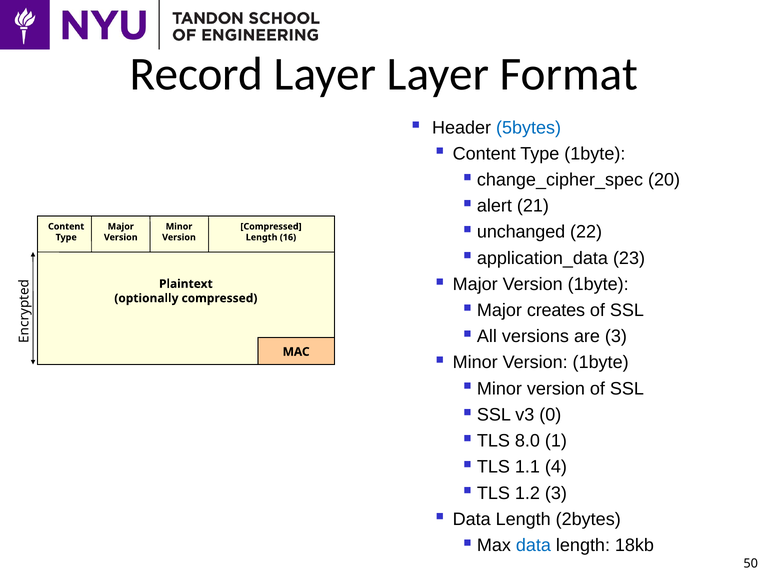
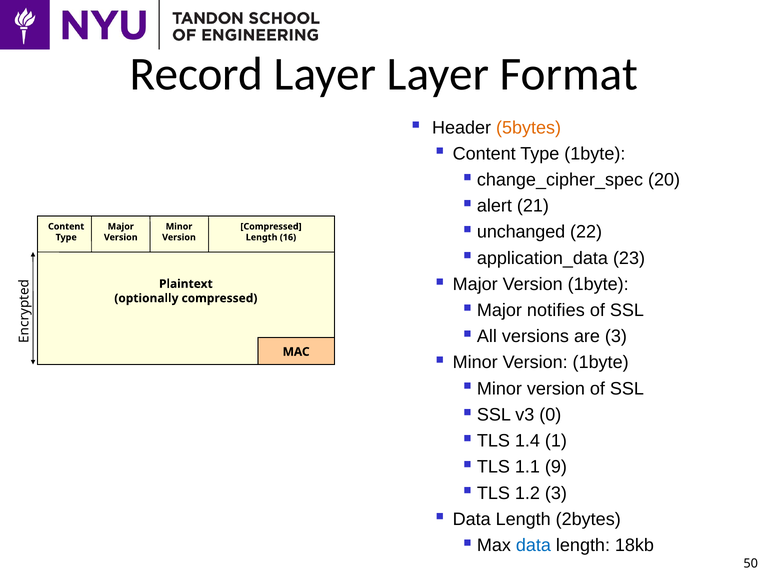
5bytes colour: blue -> orange
creates: creates -> notifies
8.0: 8.0 -> 1.4
4: 4 -> 9
